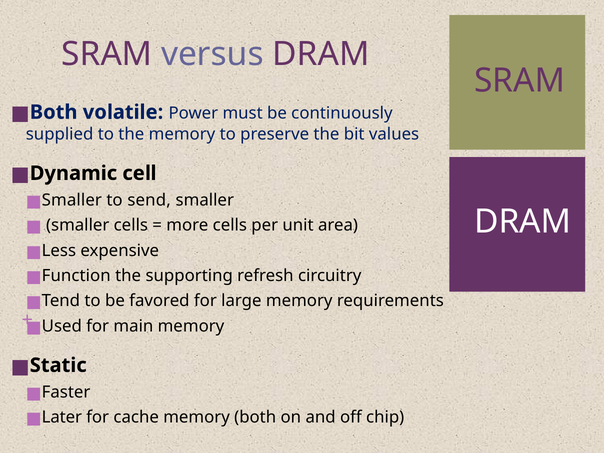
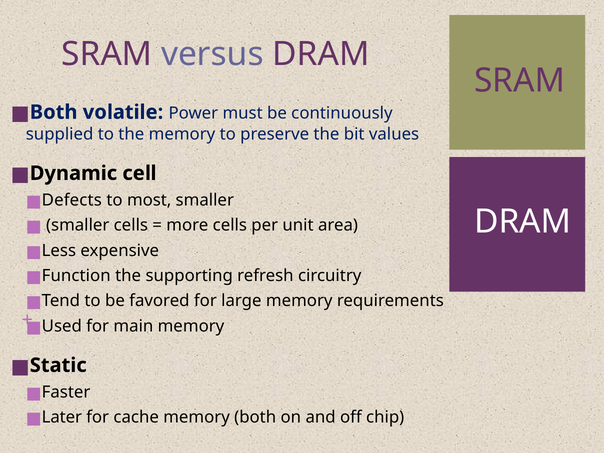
Smaller at (72, 200): Smaller -> Defects
send: send -> most
